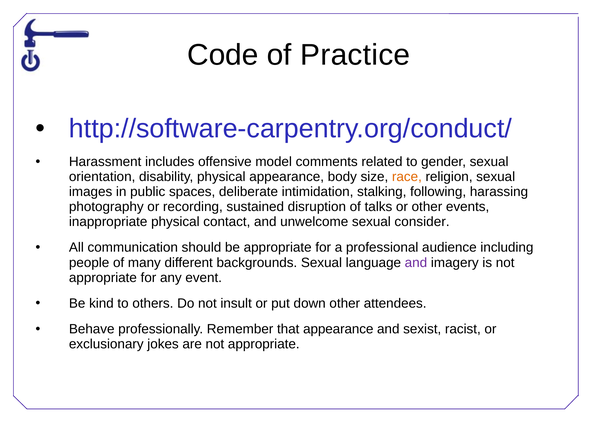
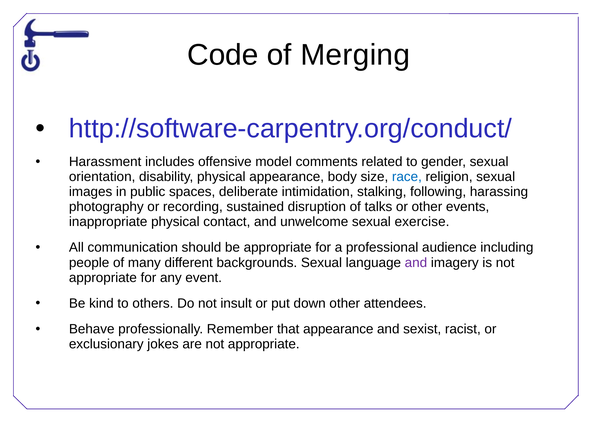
Practice: Practice -> Merging
race colour: orange -> blue
consider: consider -> exercise
